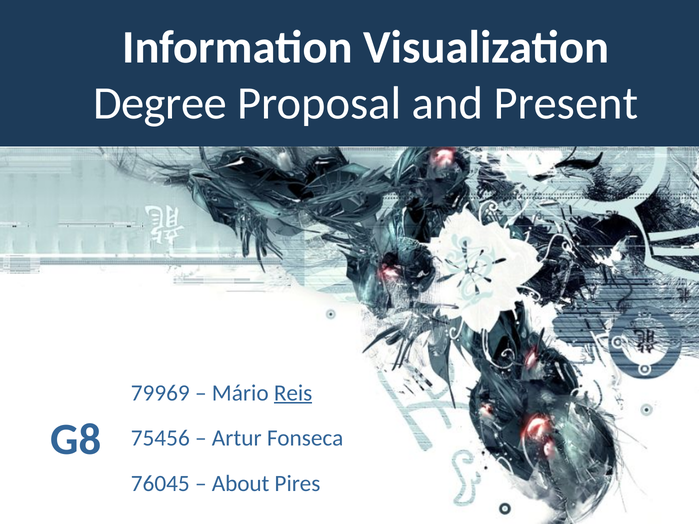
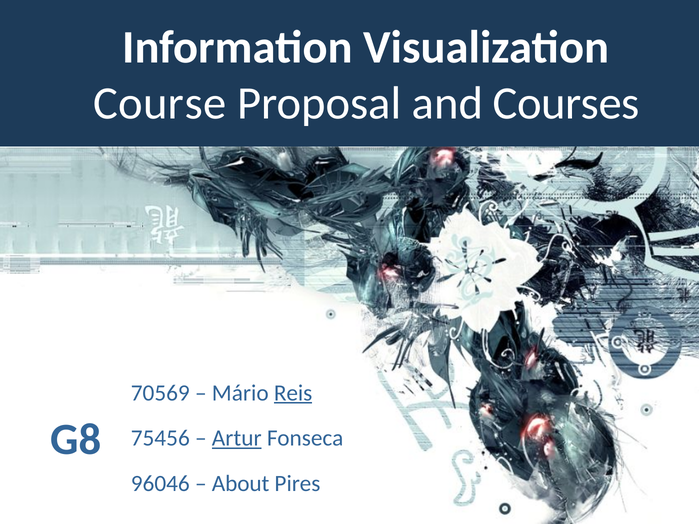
Degree: Degree -> Course
Present: Present -> Courses
79969: 79969 -> 70569
Artur underline: none -> present
76045: 76045 -> 96046
